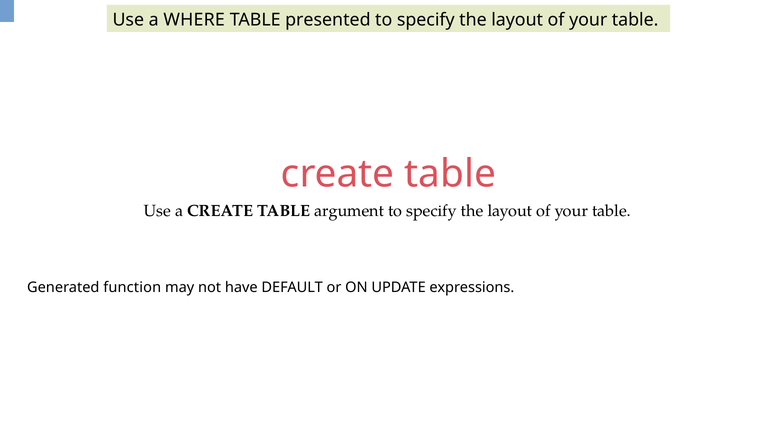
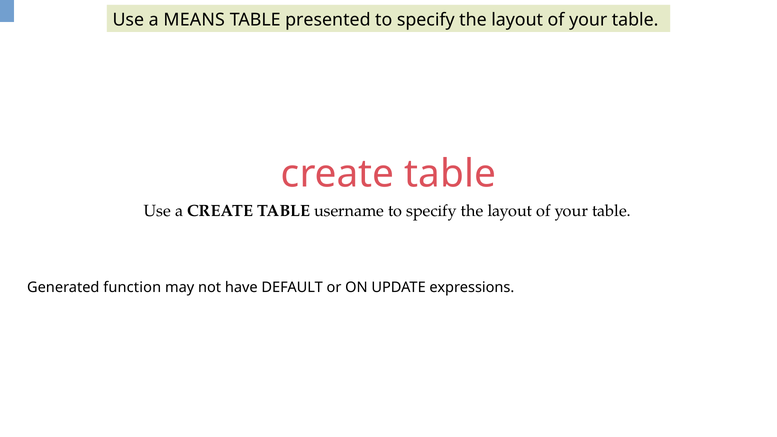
WHERE: WHERE -> MEANS
argument: argument -> username
